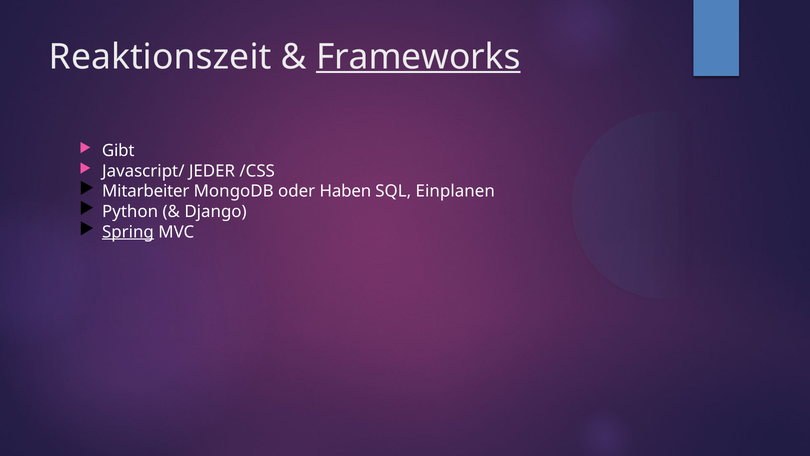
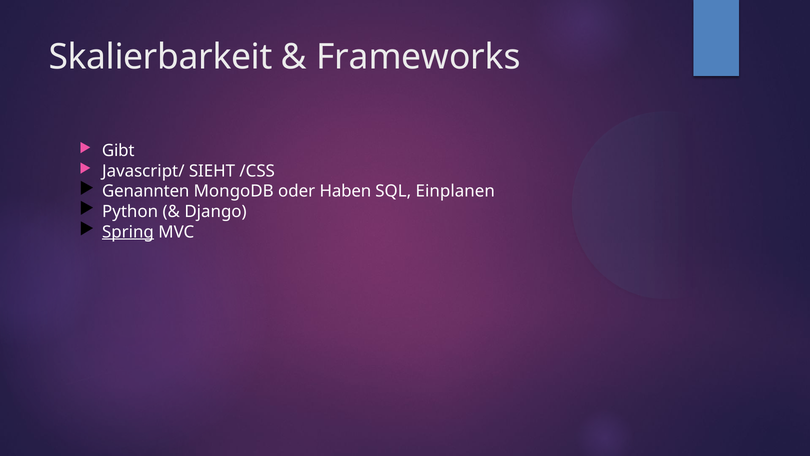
Reaktionszeit: Reaktionszeit -> Skalierbarkeit
Frameworks underline: present -> none
JEDER: JEDER -> SIEHT
Mitarbeiter: Mitarbeiter -> Genannten
